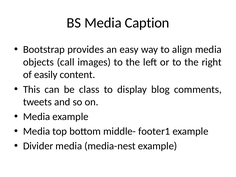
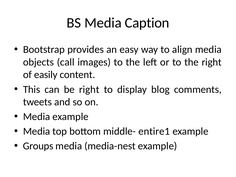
be class: class -> right
footer1: footer1 -> entire1
Divider: Divider -> Groups
